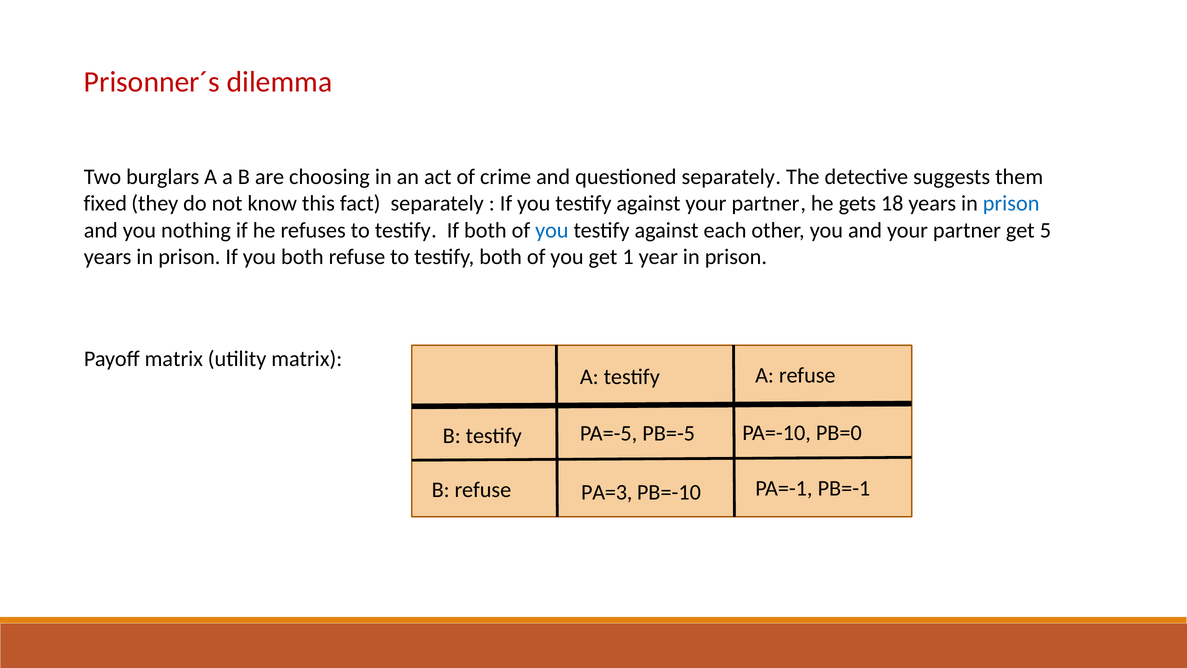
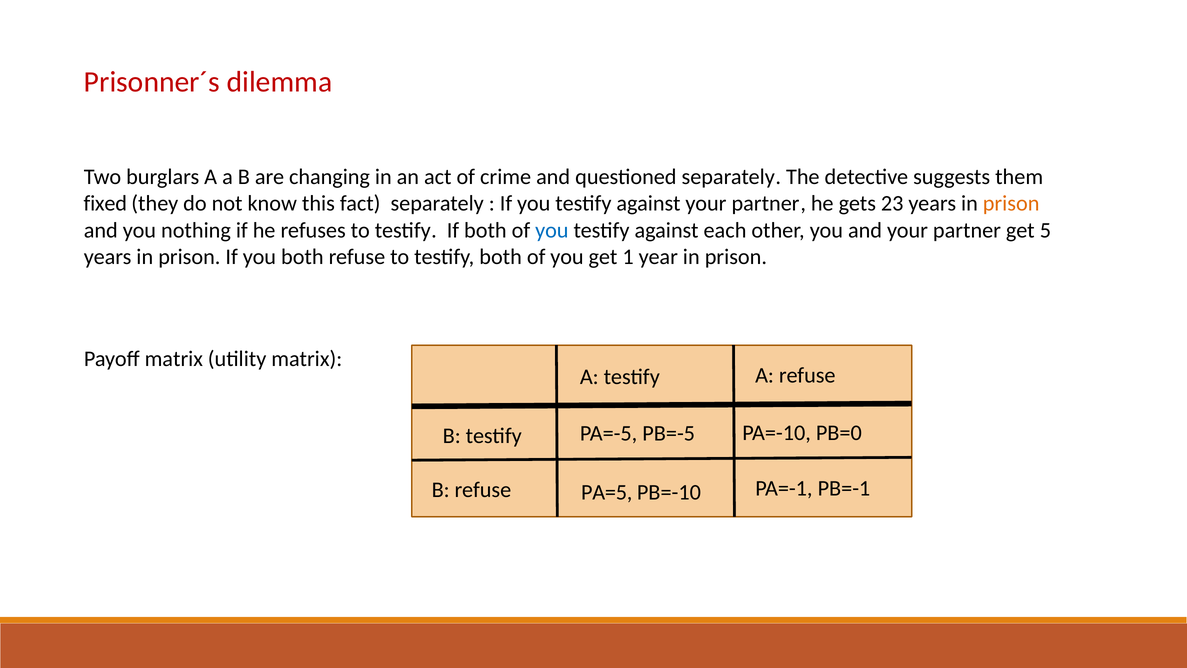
choosing: choosing -> changing
18: 18 -> 23
prison at (1011, 204) colour: blue -> orange
PA=3: PA=3 -> PA=5
